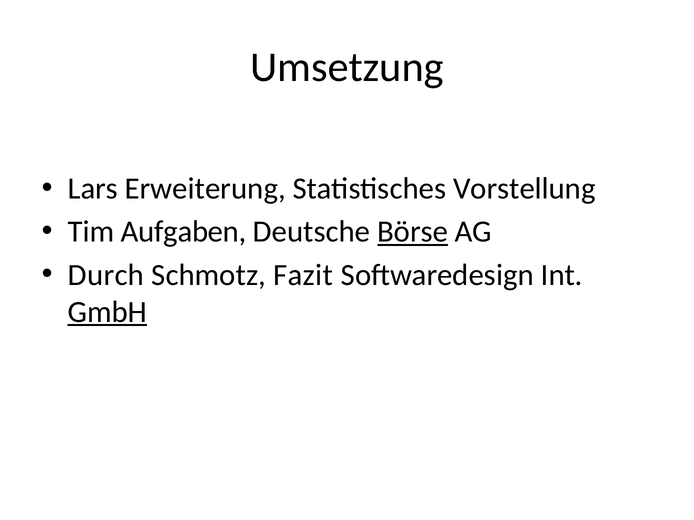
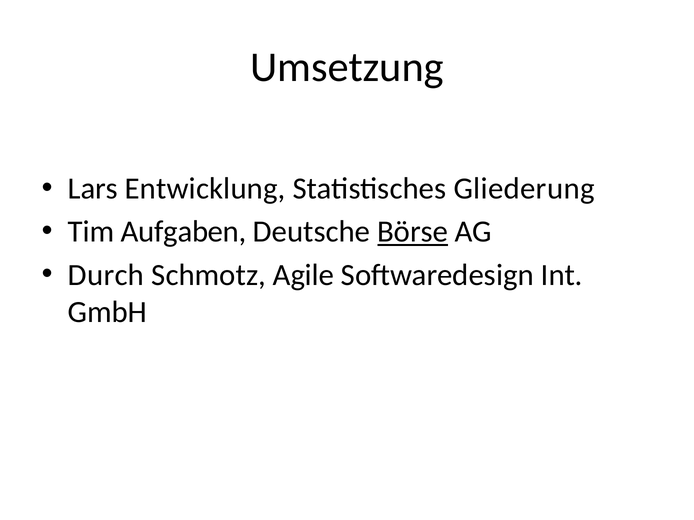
Erweiterung: Erweiterung -> Entwicklung
Vorstellung: Vorstellung -> Gliederung
Fazit: Fazit -> Agile
GmbH underline: present -> none
